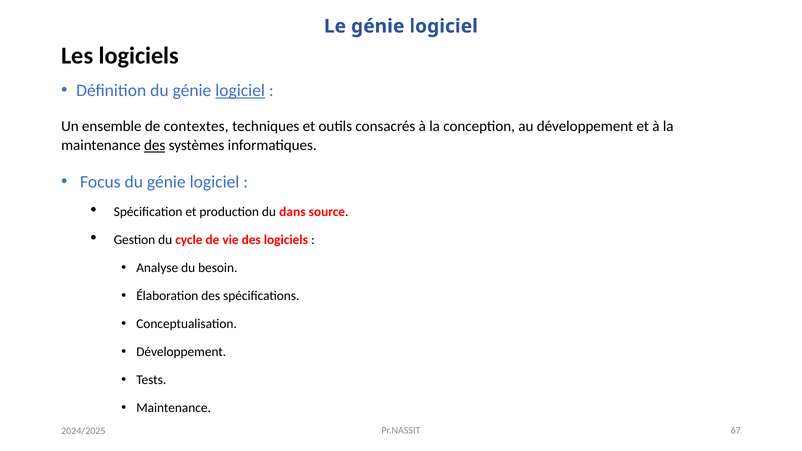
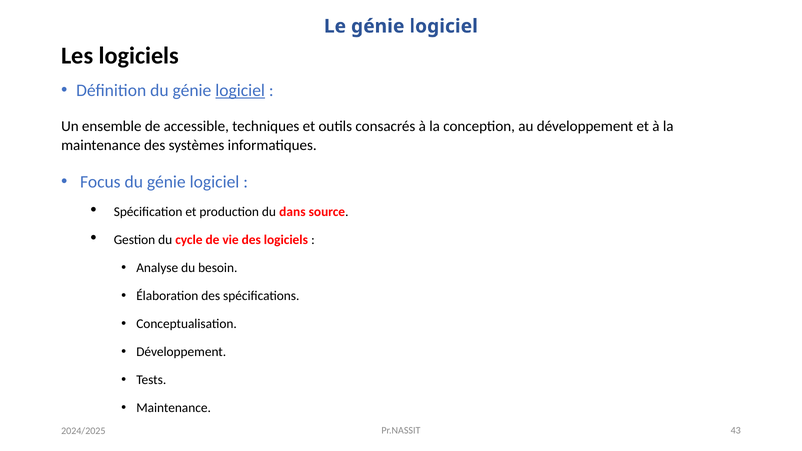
contextes: contextes -> accessible
des at (155, 146) underline: present -> none
67: 67 -> 43
